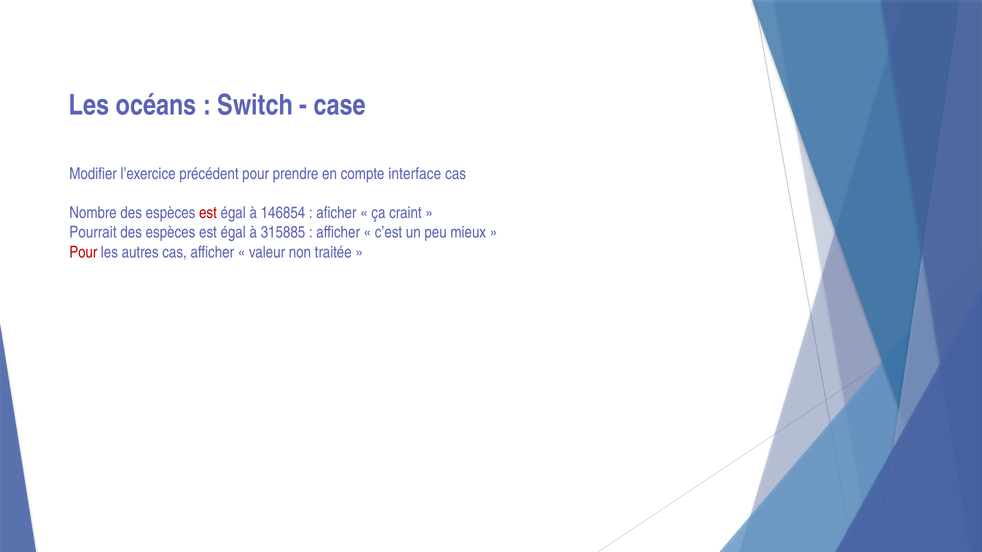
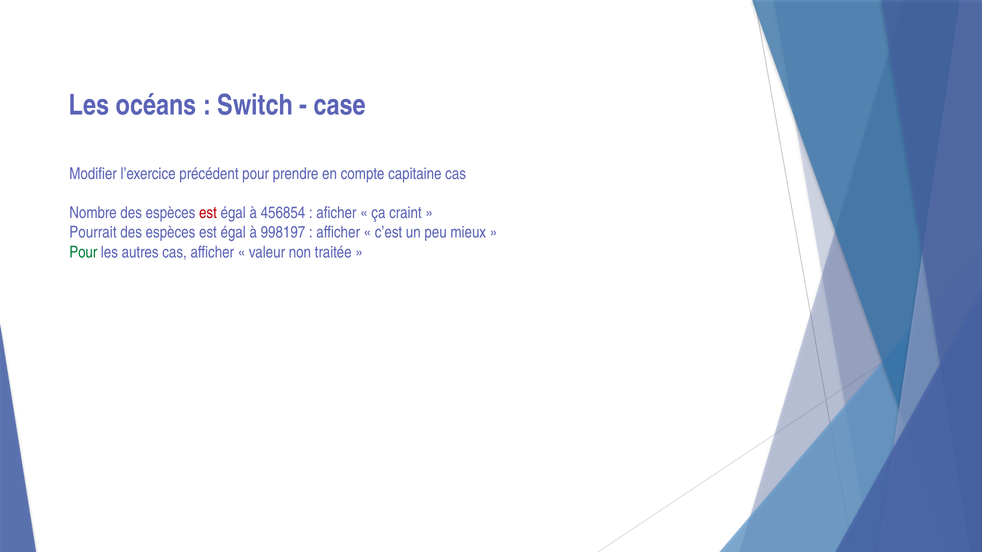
interface: interface -> capitaine
146854: 146854 -> 456854
315885: 315885 -> 998197
Pour at (83, 252) colour: red -> green
